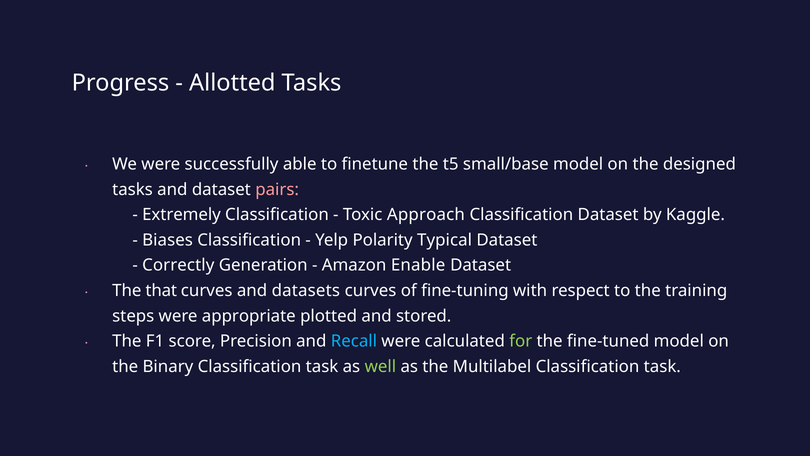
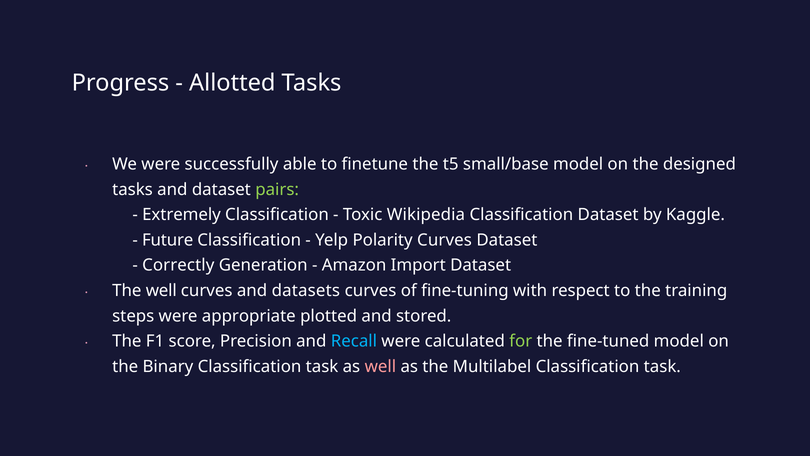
pairs colour: pink -> light green
Approach: Approach -> Wikipedia
Biases: Biases -> Future
Polarity Typical: Typical -> Curves
Enable: Enable -> Import
The that: that -> well
well at (380, 366) colour: light green -> pink
